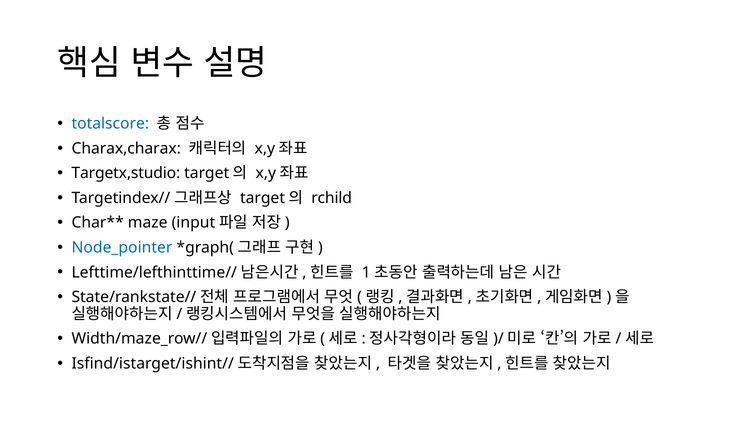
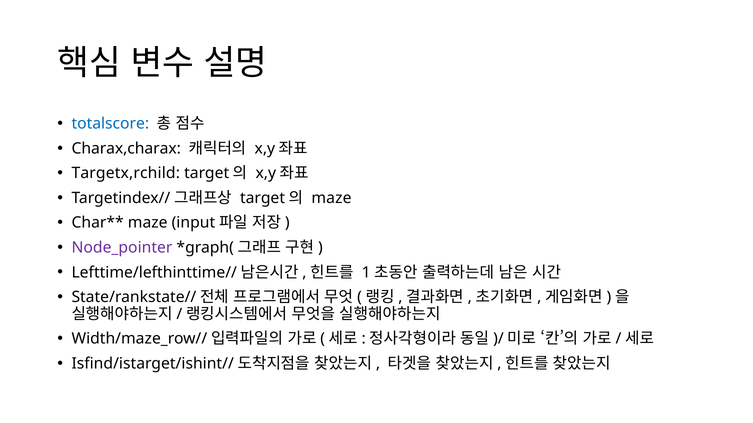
Targetx,studio: Targetx,studio -> Targetx,rchild
rchild at (332, 198): rchild -> maze
Node_pointer colour: blue -> purple
